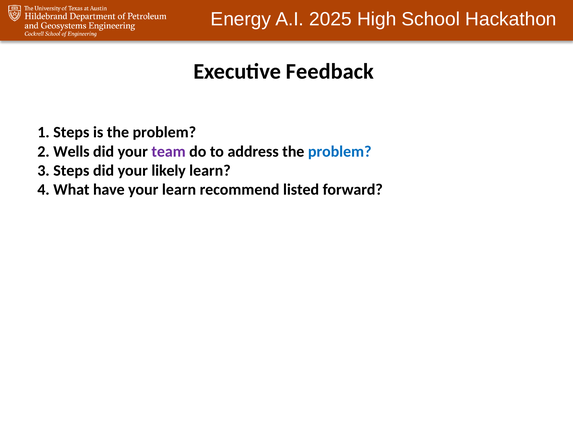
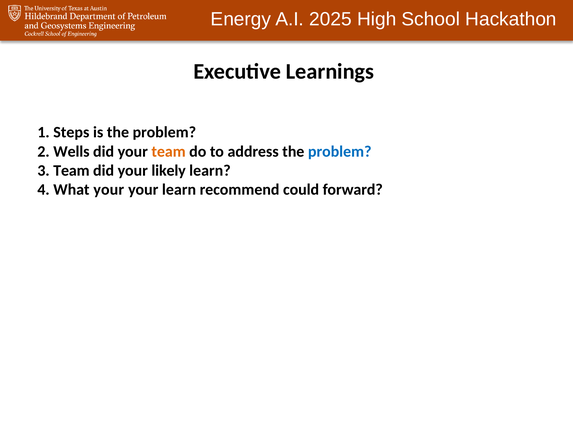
Feedback: Feedback -> Learnings
team at (169, 151) colour: purple -> orange
3 Steps: Steps -> Team
What have: have -> your
listed: listed -> could
